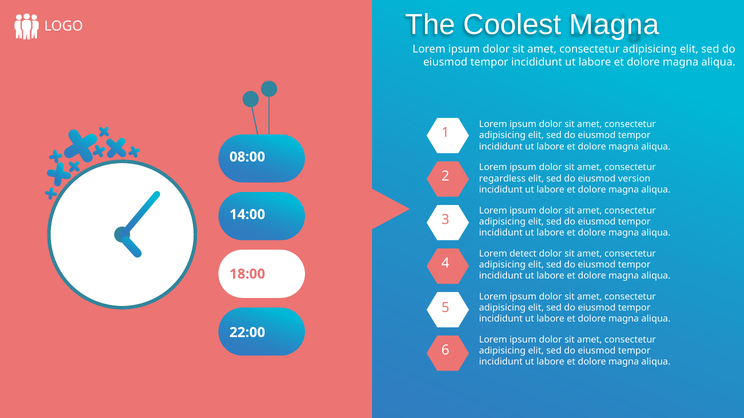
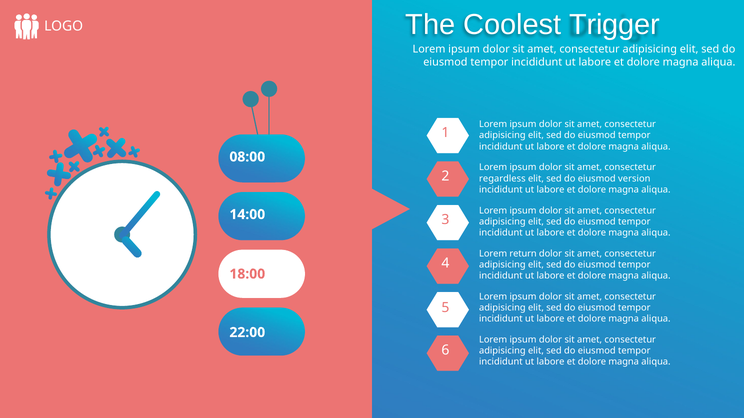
Coolest Magna: Magna -> Trigger
detect: detect -> return
